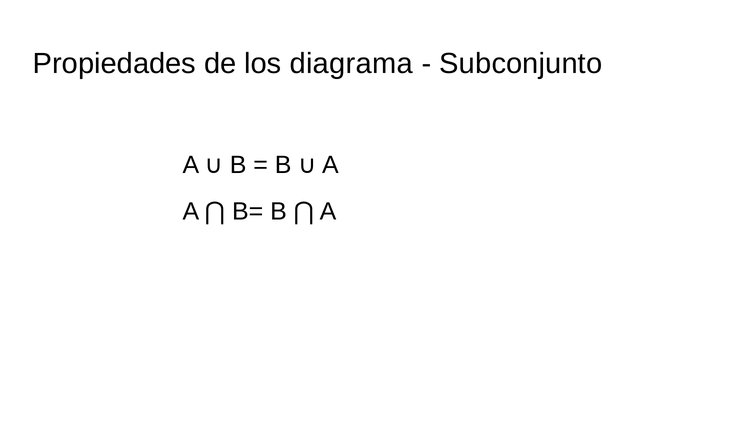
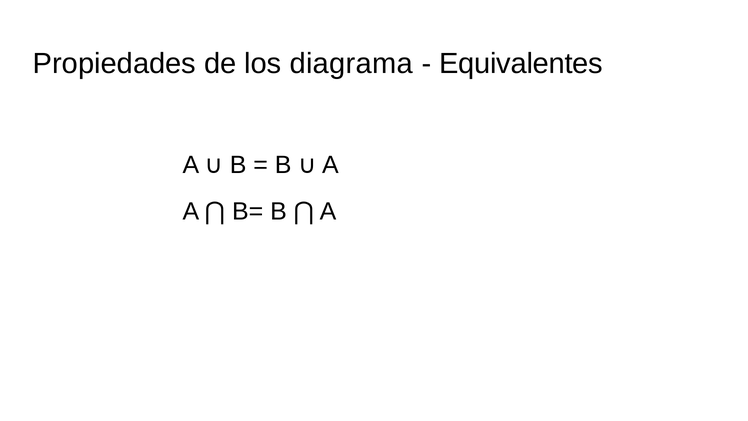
Subconjunto: Subconjunto -> Equivalentes
